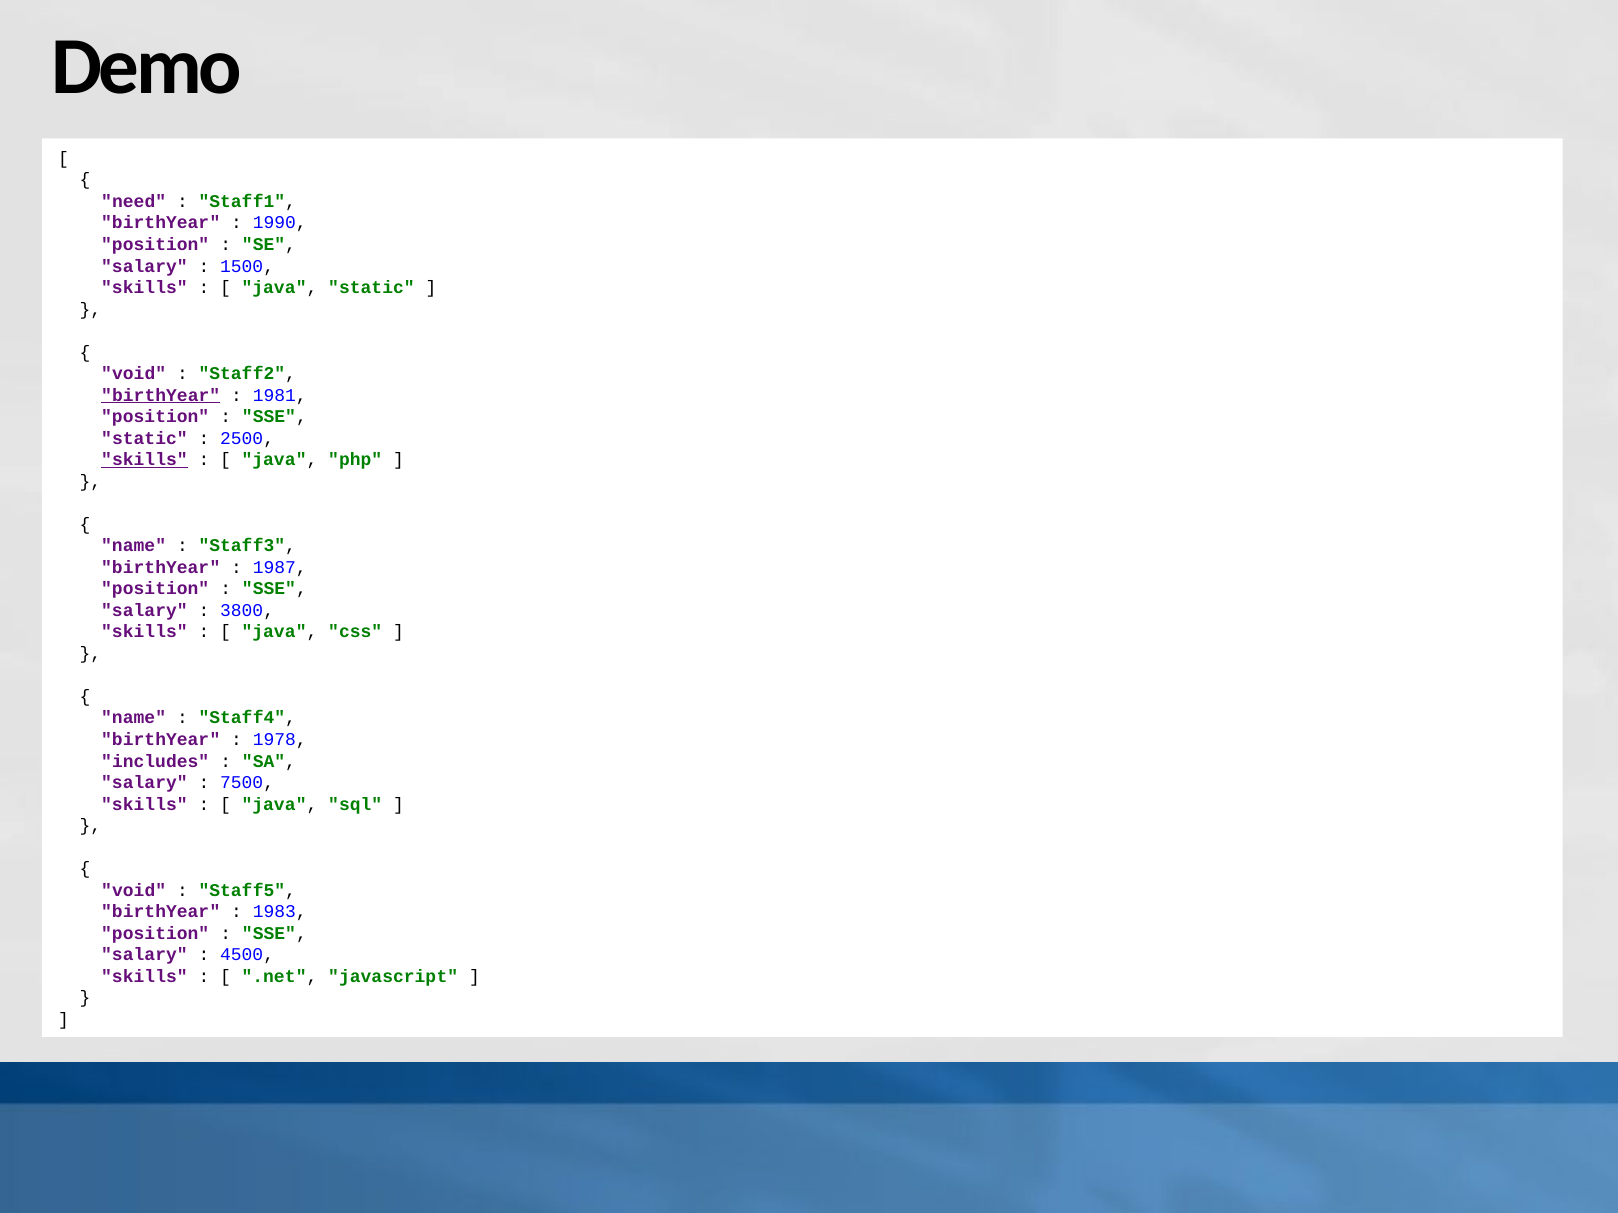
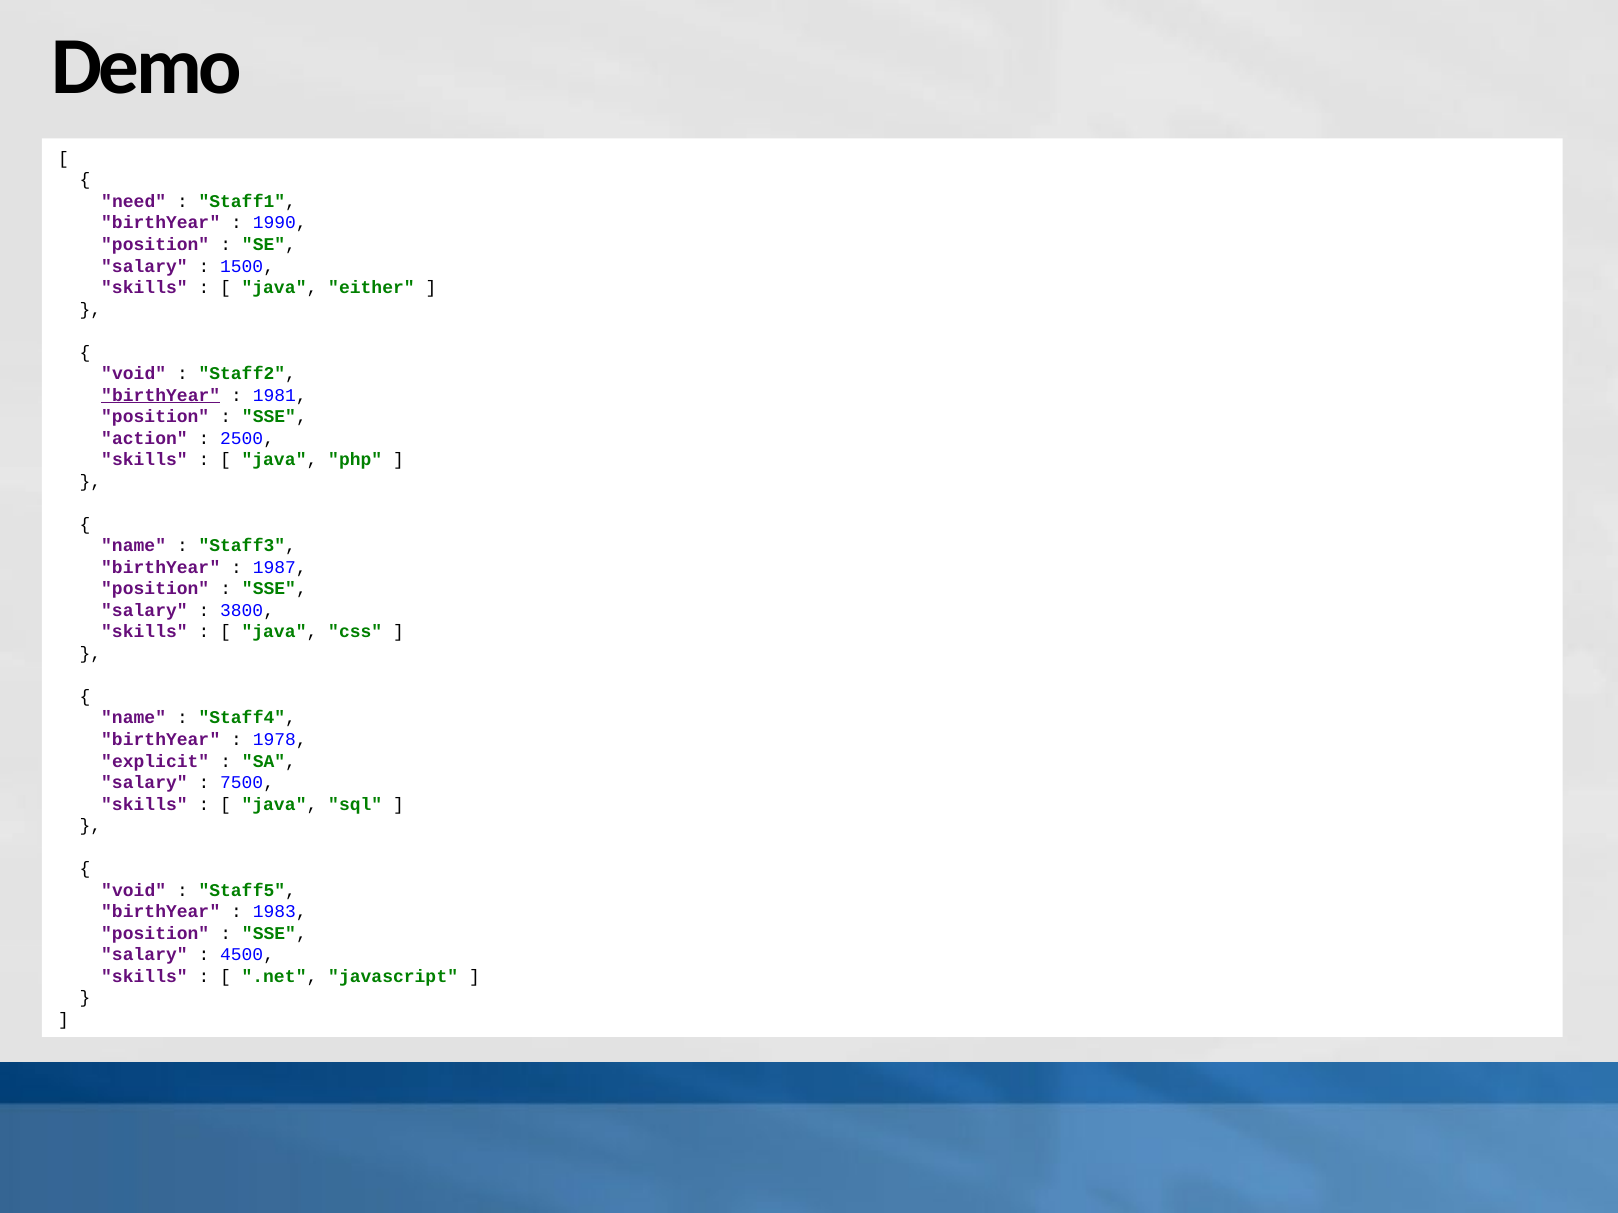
java static: static -> either
static at (144, 438): static -> action
skills at (144, 460) underline: present -> none
includes: includes -> explicit
